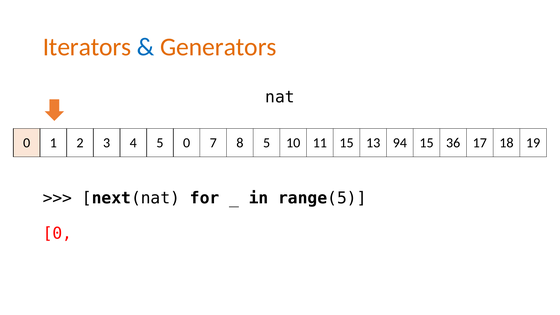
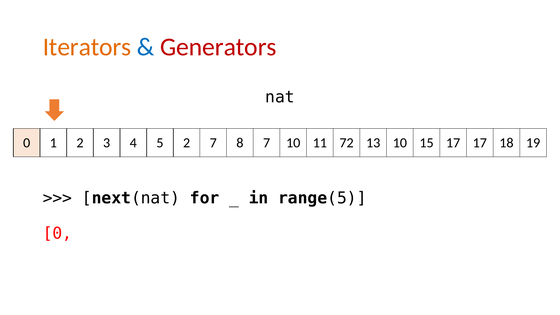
Generators colour: orange -> red
5 0: 0 -> 2
8 5: 5 -> 7
11 15: 15 -> 72
13 94: 94 -> 10
15 36: 36 -> 17
